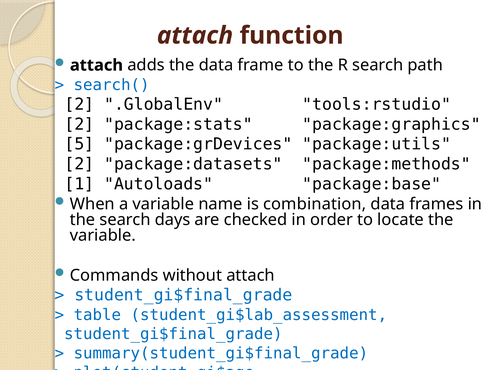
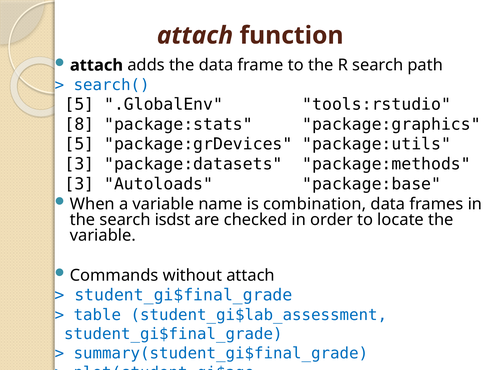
2 at (79, 105): 2 -> 5
2 at (79, 124): 2 -> 8
2 at (79, 164): 2 -> 3
1 at (79, 184): 1 -> 3
days: days -> isdst
